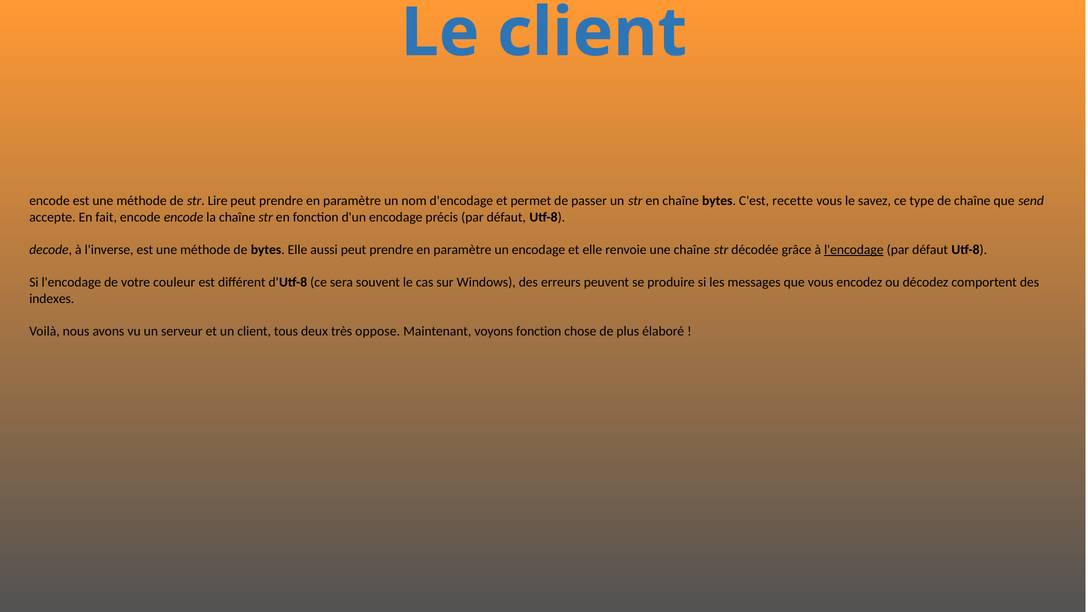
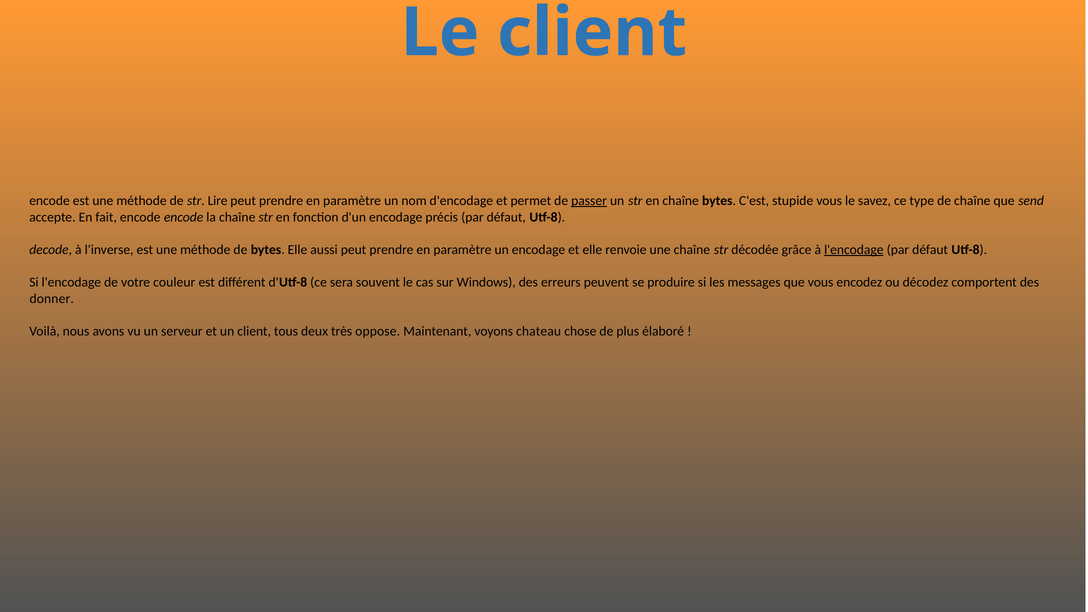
passer underline: none -> present
recette: recette -> stupide
indexes: indexes -> donner
voyons fonction: fonction -> chateau
